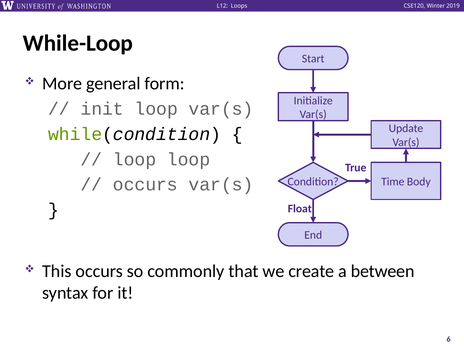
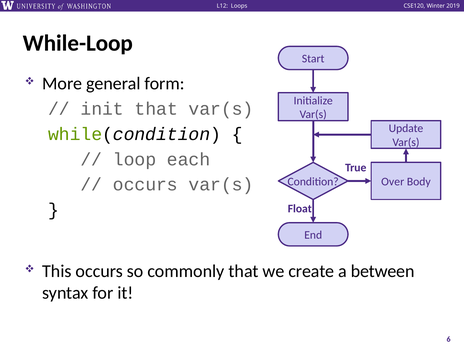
init loop: loop -> that
loop loop: loop -> each
Time: Time -> Over
